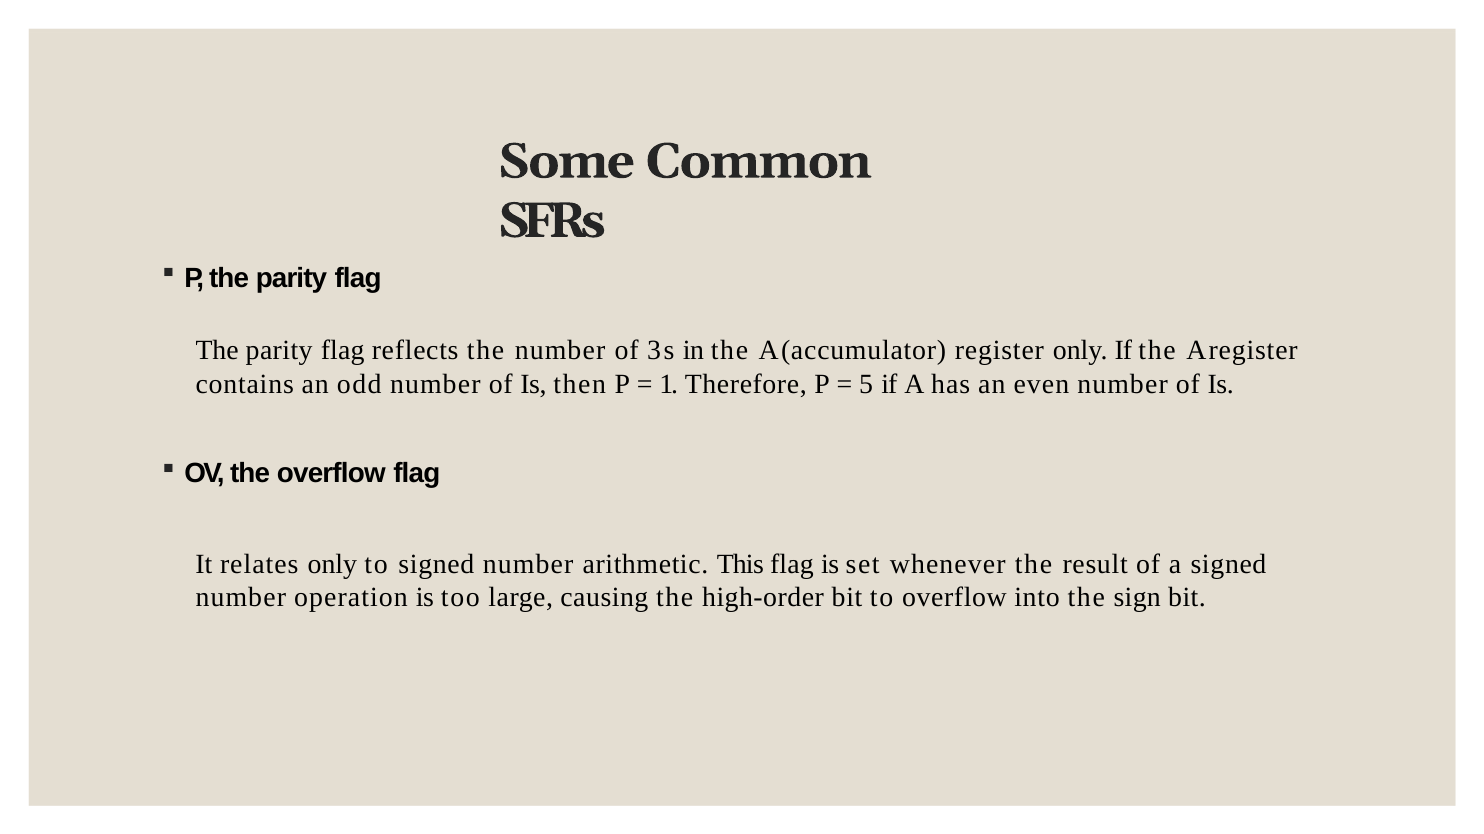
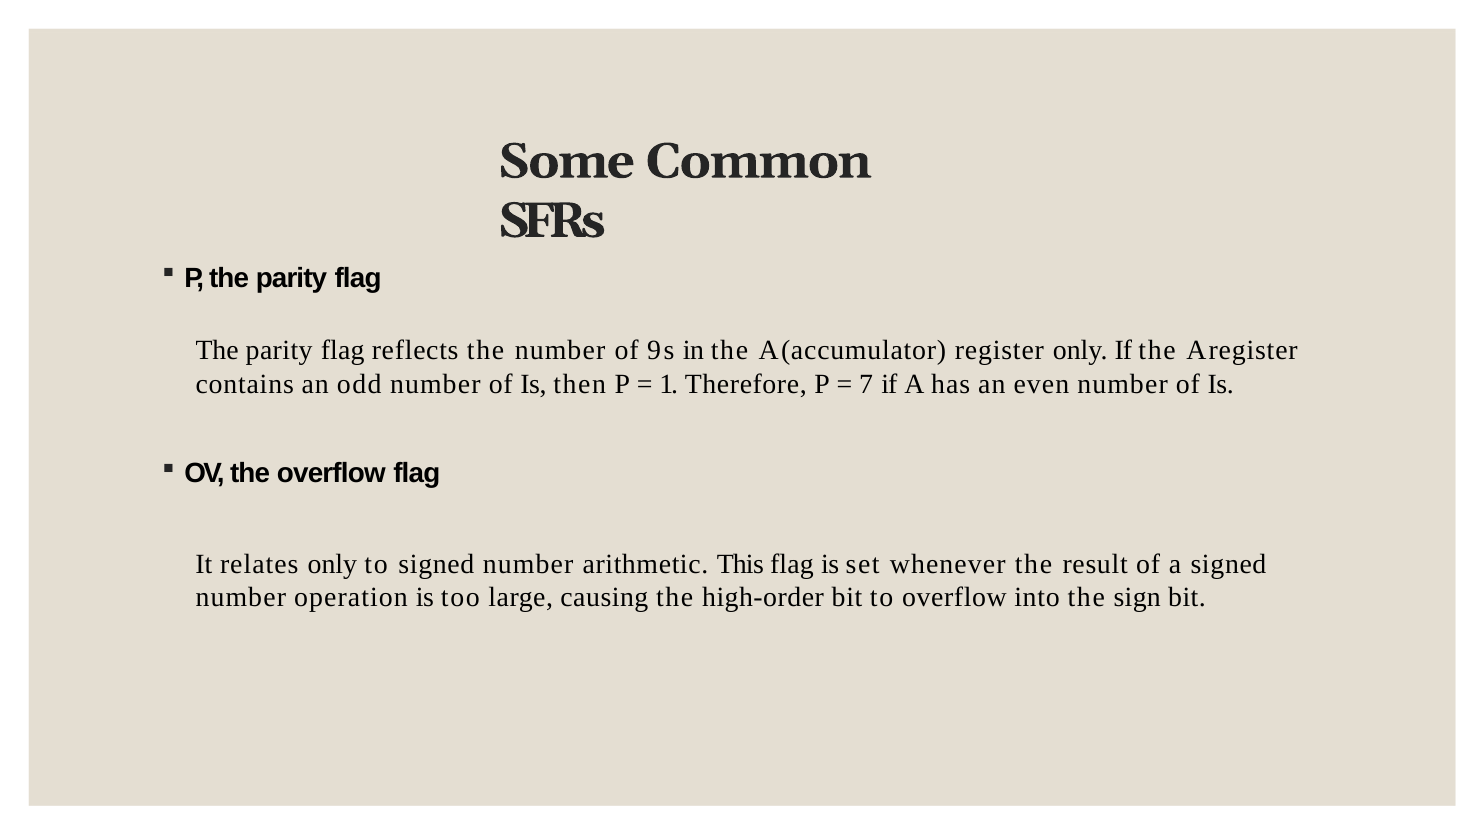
3: 3 -> 9
5: 5 -> 7
